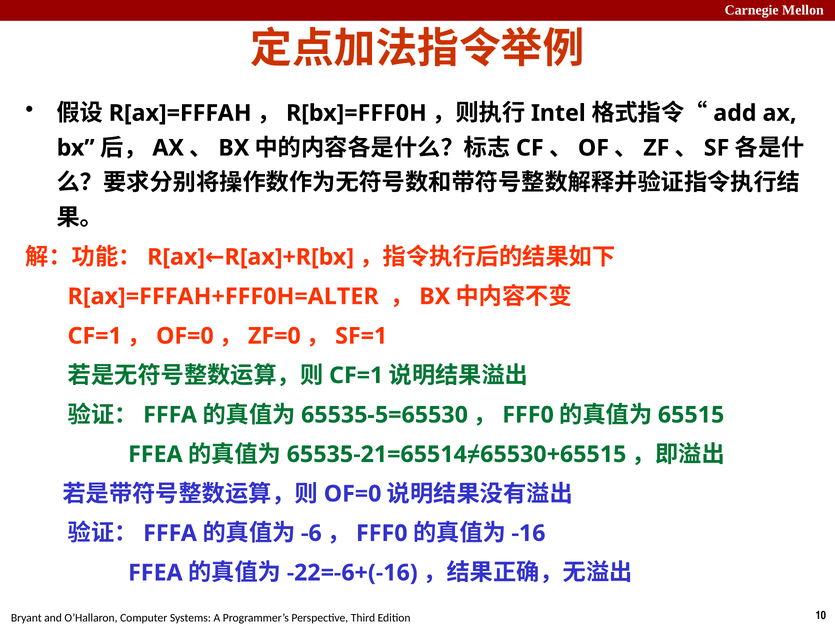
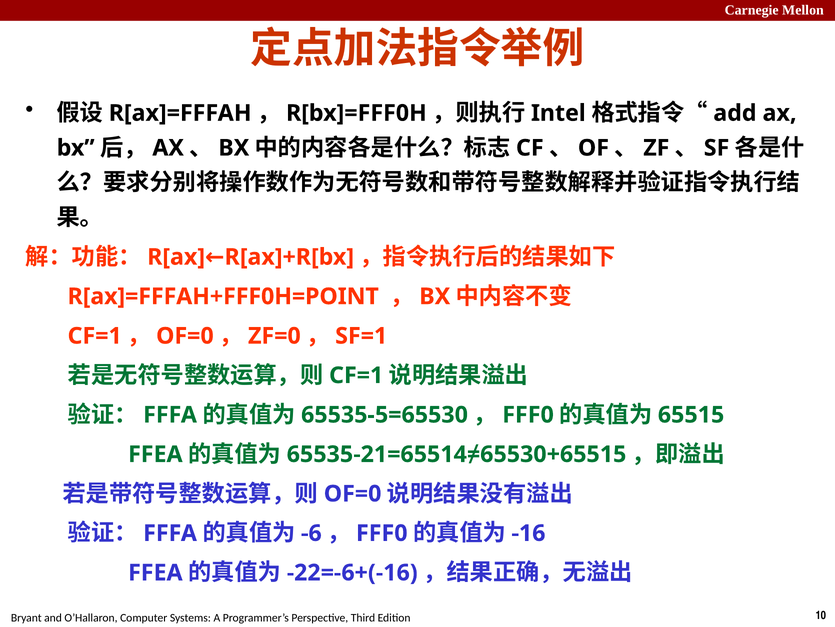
R[ax]=FFFAH+FFF0H=ALTER: R[ax]=FFFAH+FFF0H=ALTER -> R[ax]=FFFAH+FFF0H=POINT
